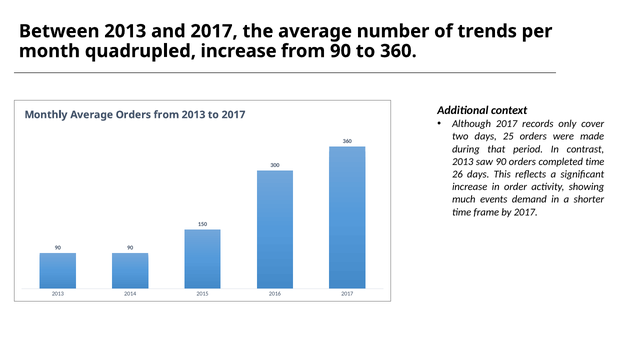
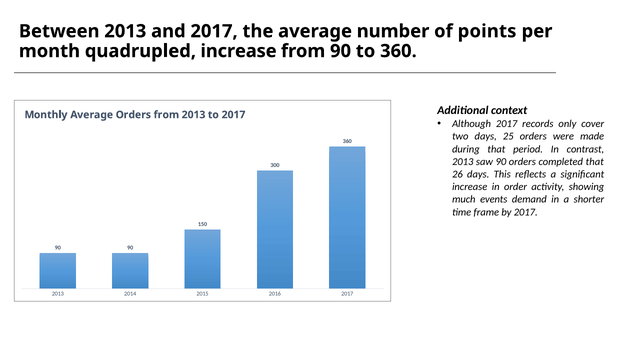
trends: trends -> points
completed time: time -> that
